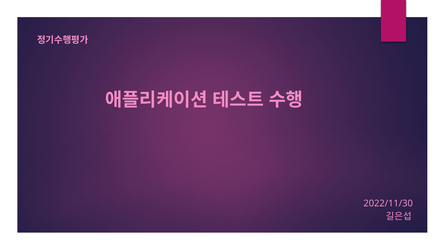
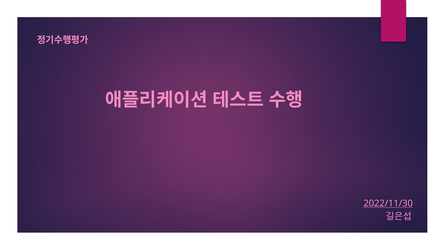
2022/11/30 underline: none -> present
